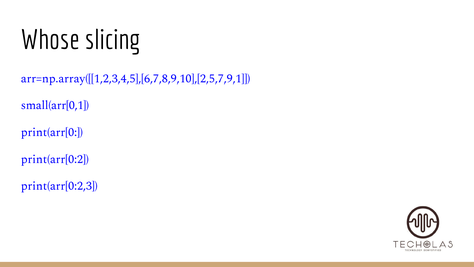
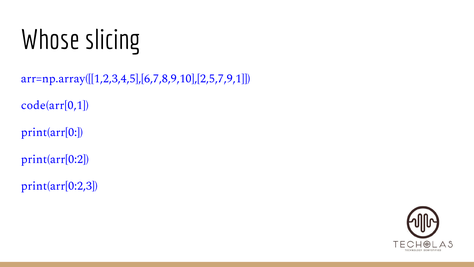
small(arr[0,1: small(arr[0,1 -> code(arr[0,1
